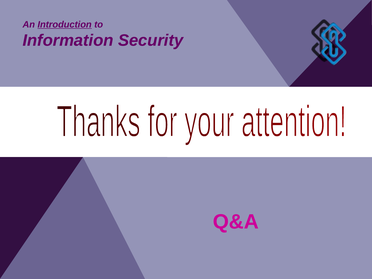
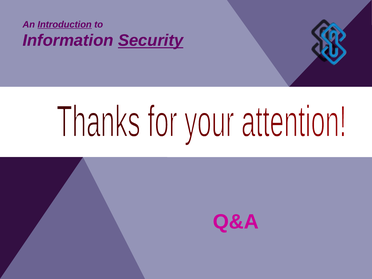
Security underline: none -> present
